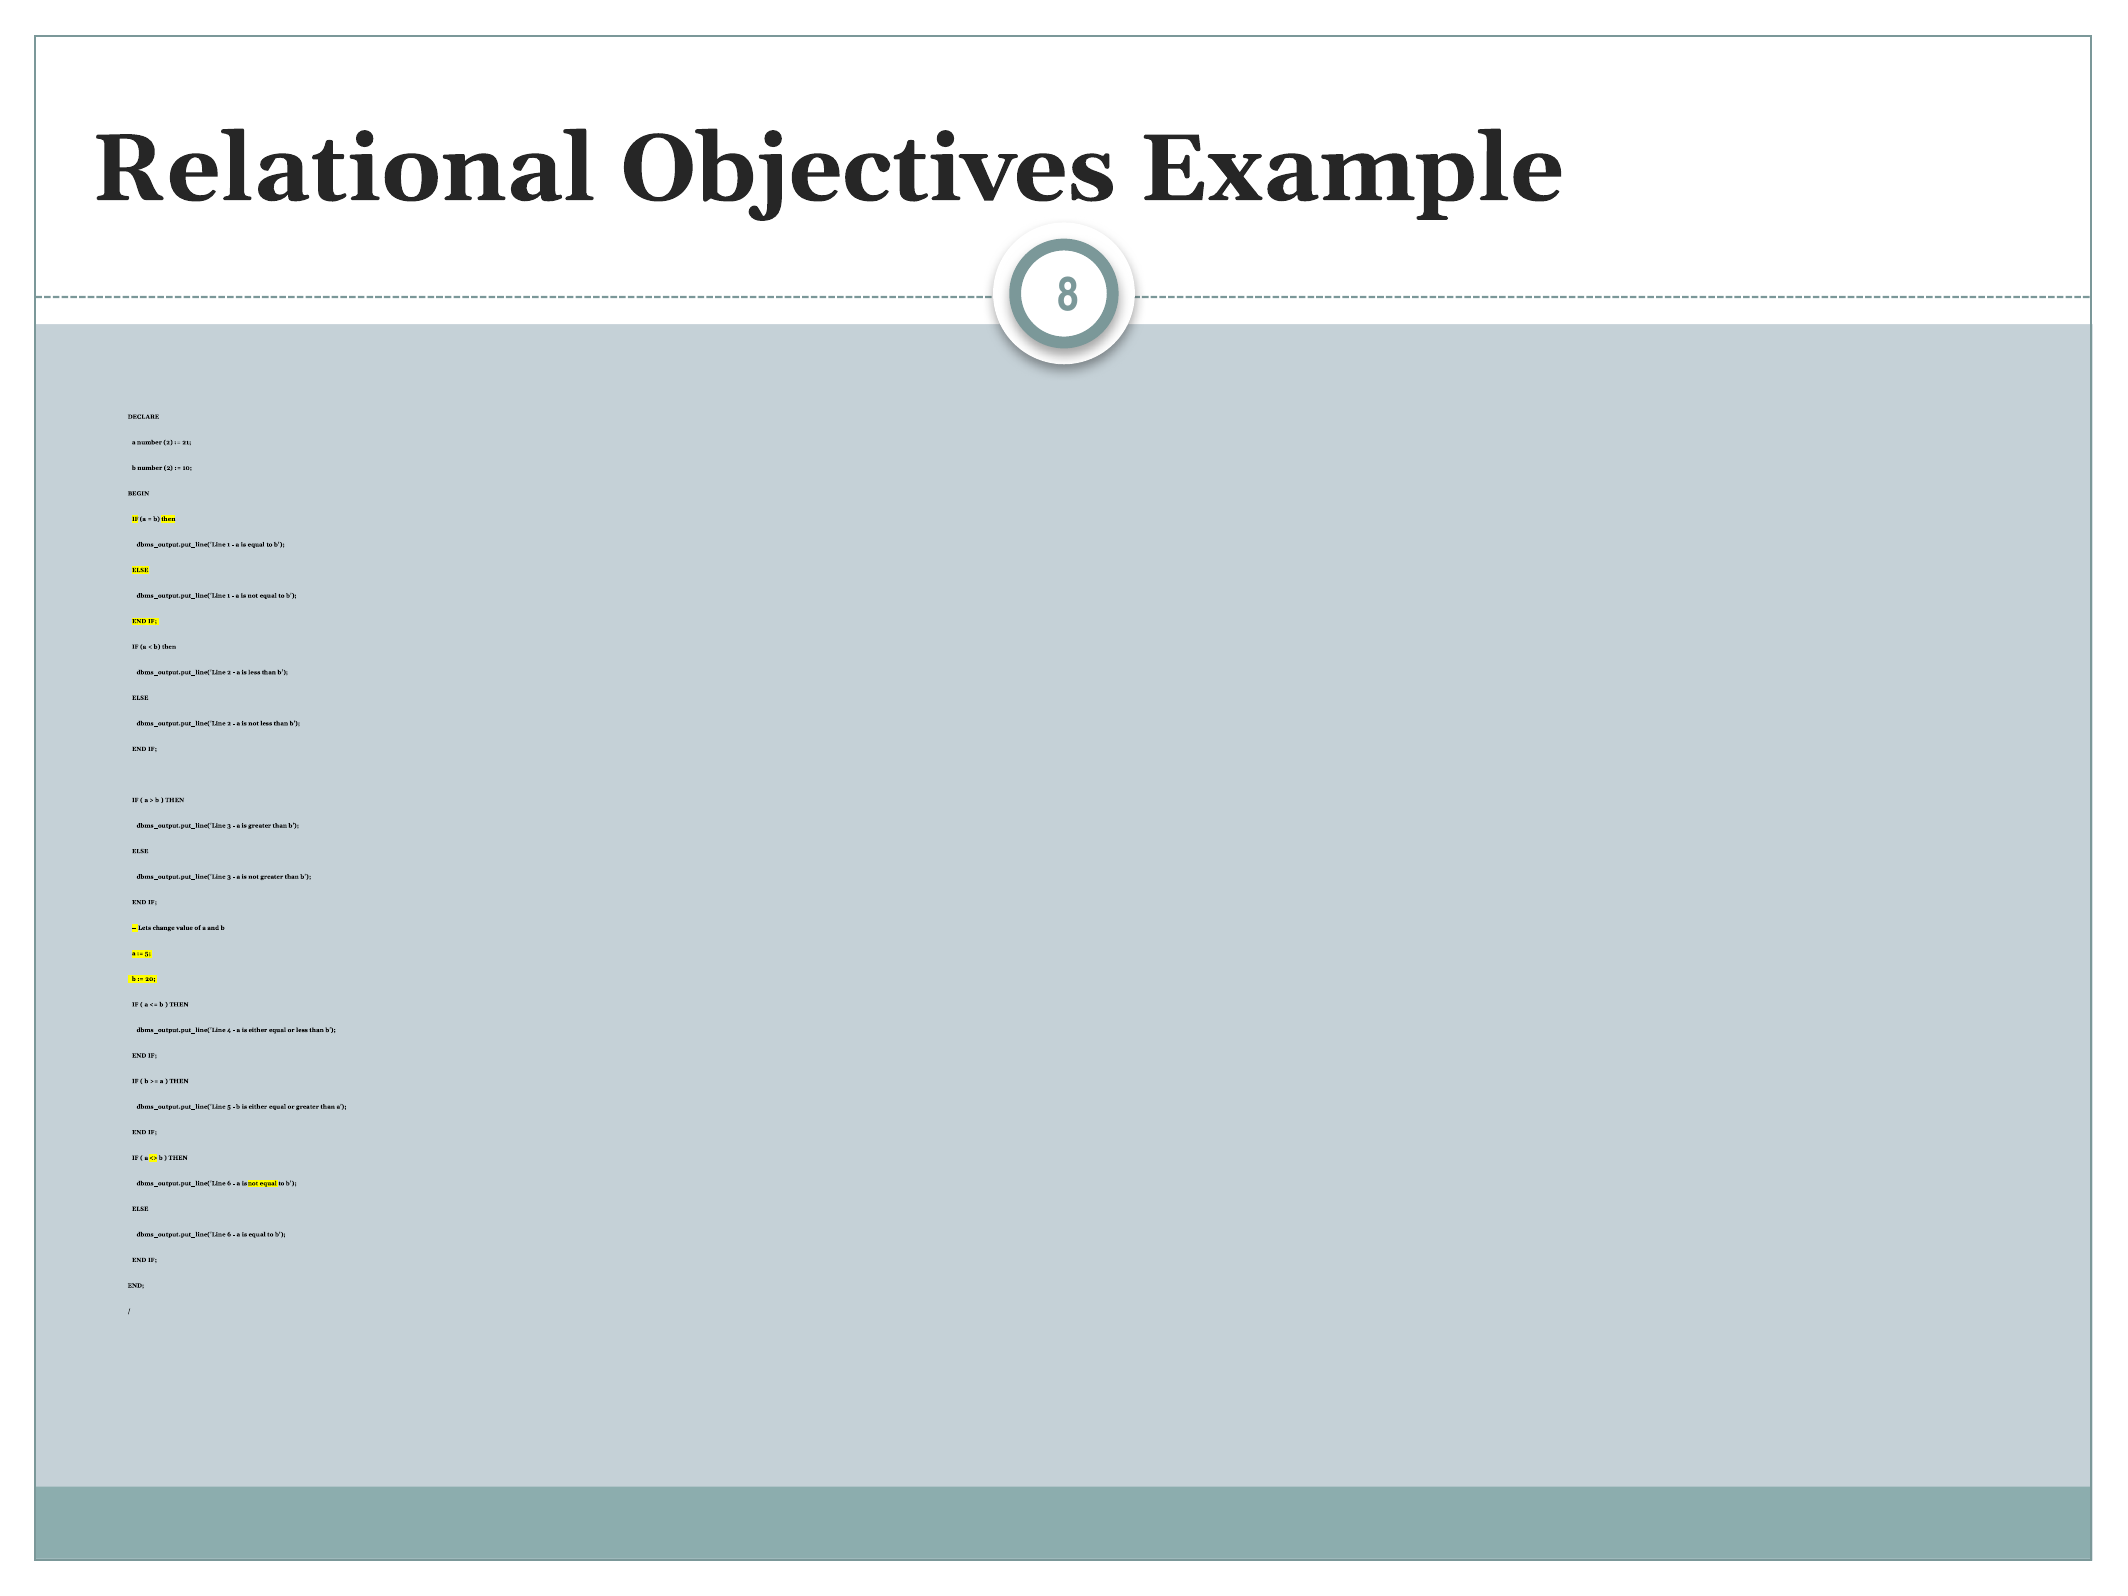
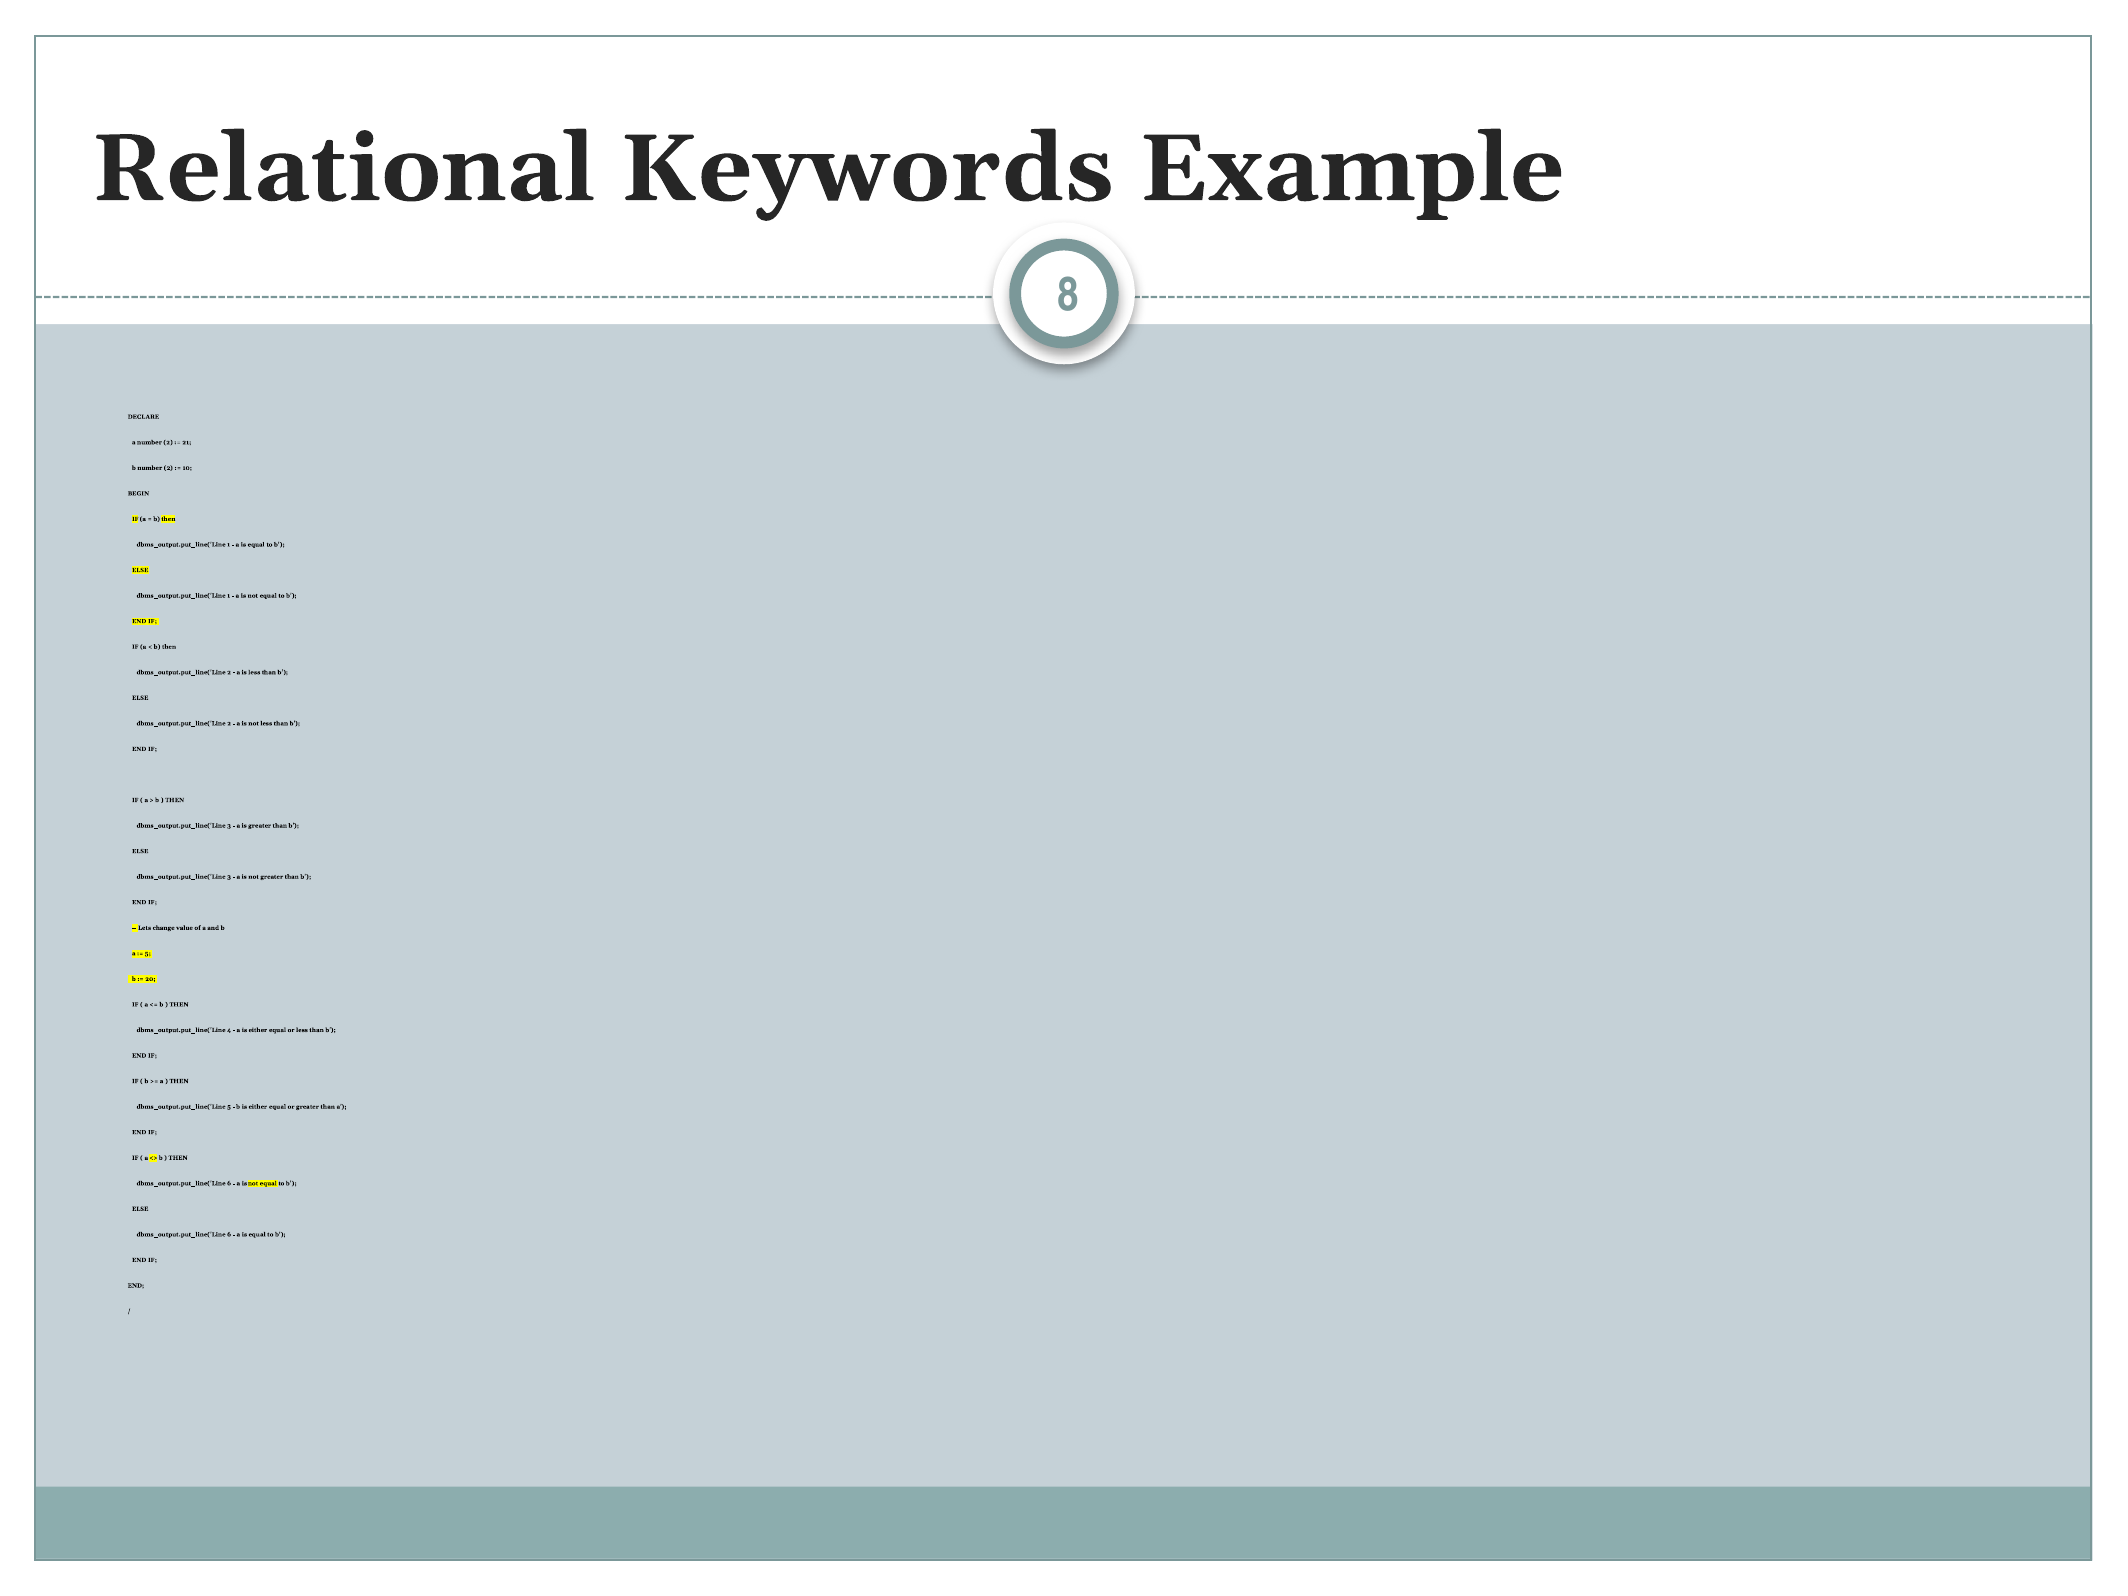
Objectives: Objectives -> Keywords
